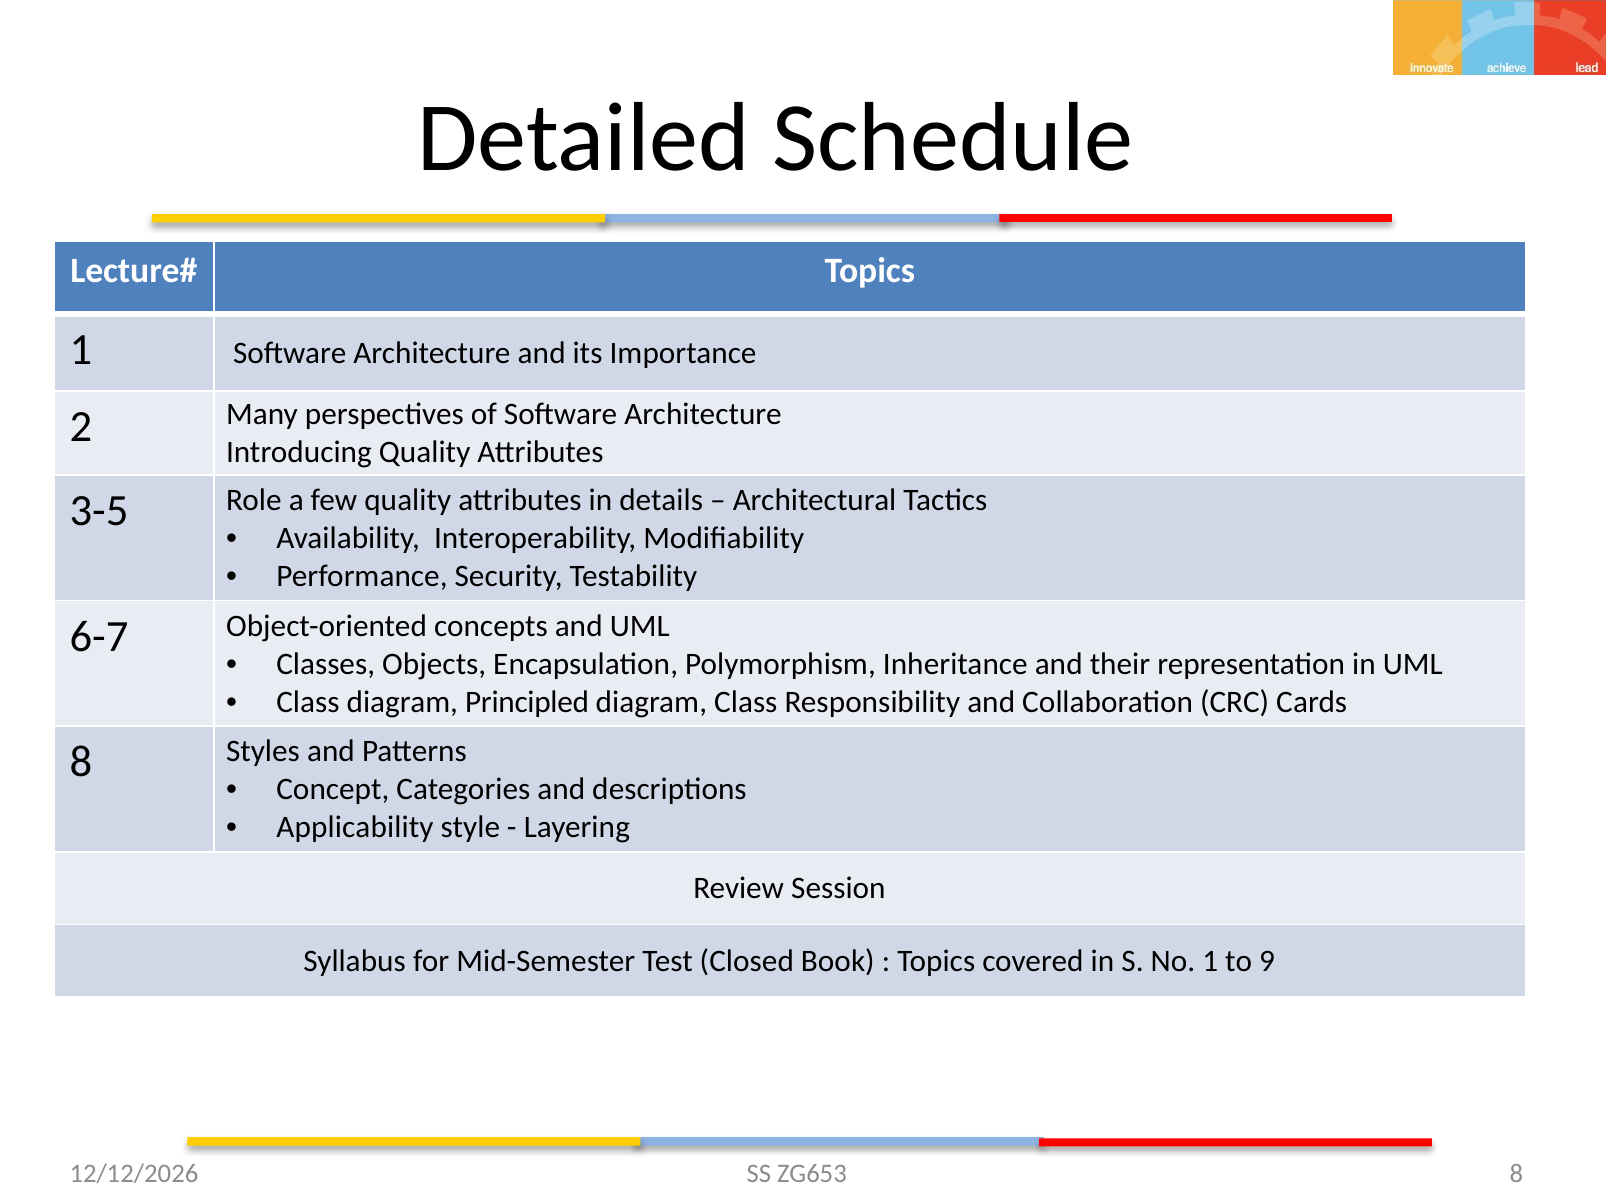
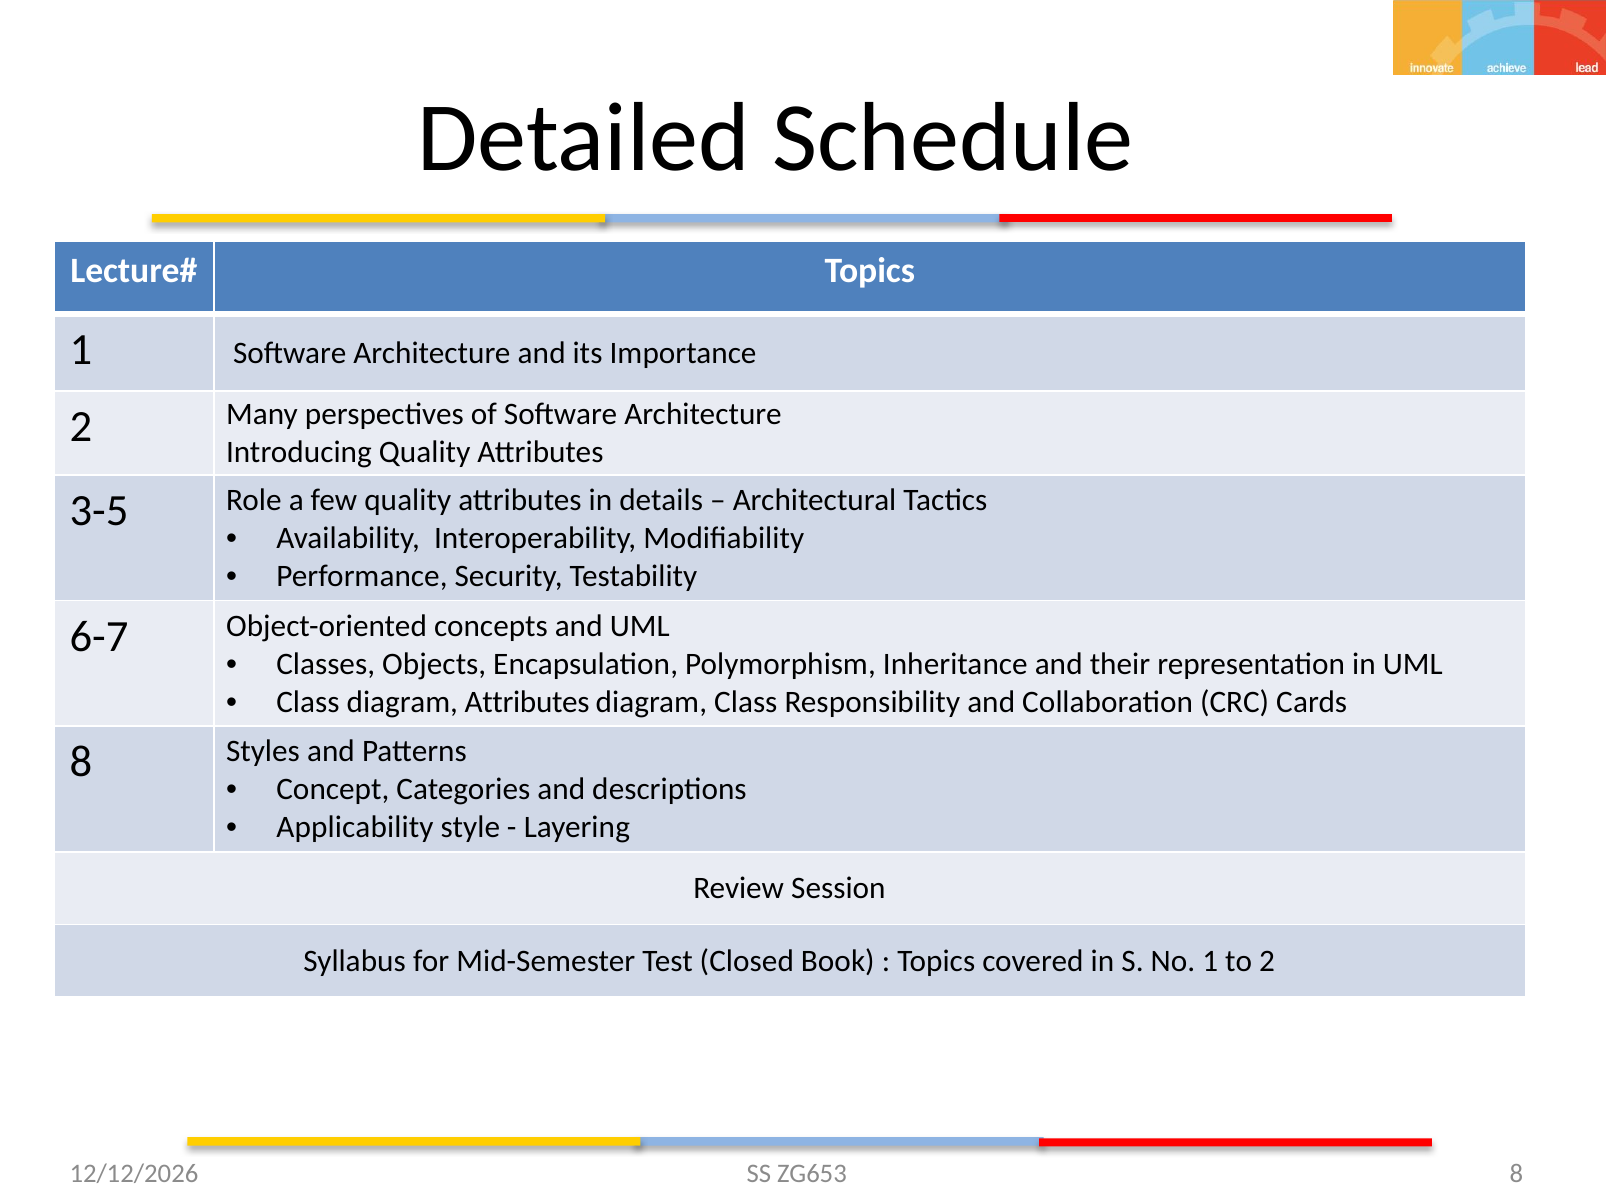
diagram Principled: Principled -> Attributes
to 9: 9 -> 2
